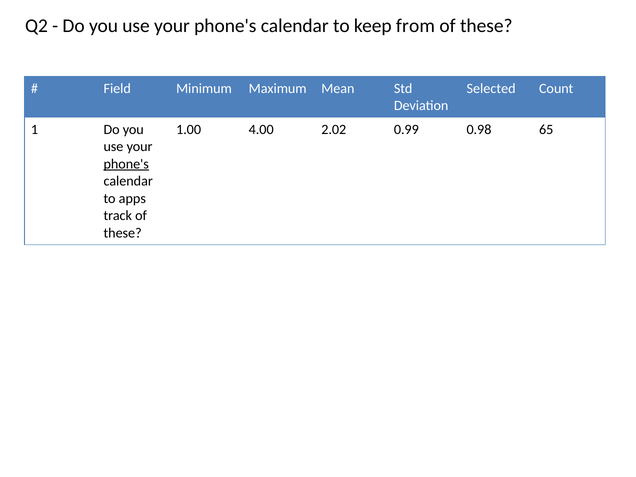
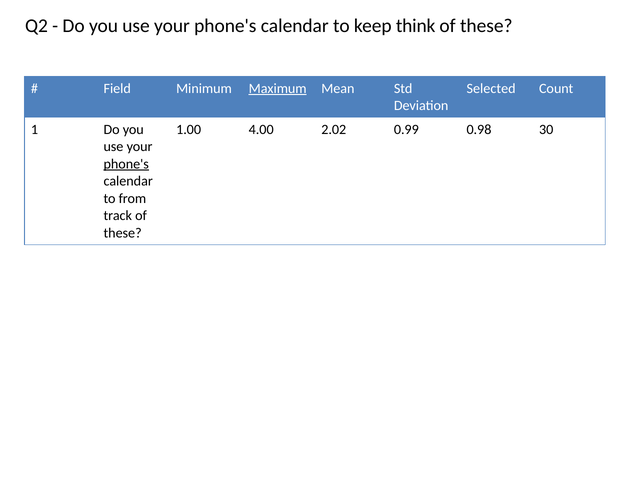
from: from -> think
Maximum underline: none -> present
65: 65 -> 30
apps: apps -> from
